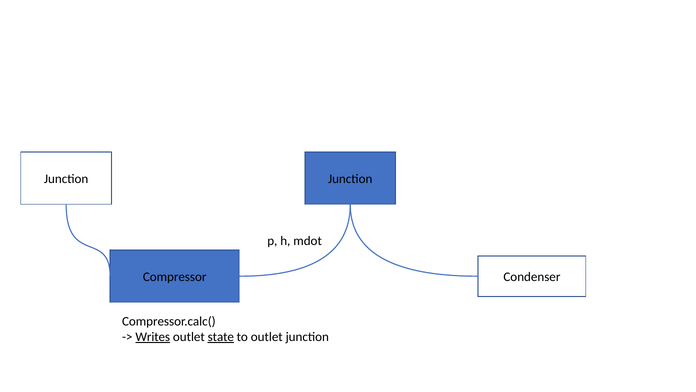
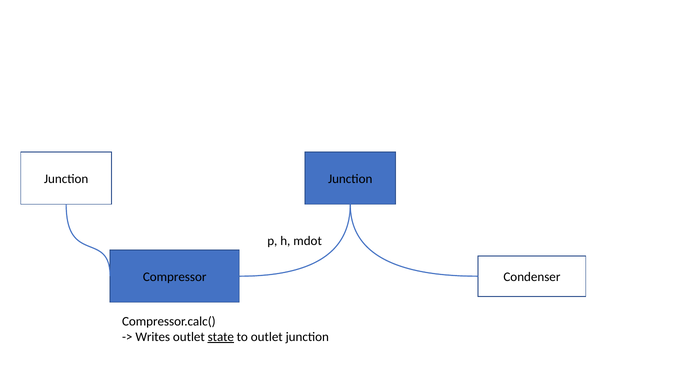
Writes underline: present -> none
